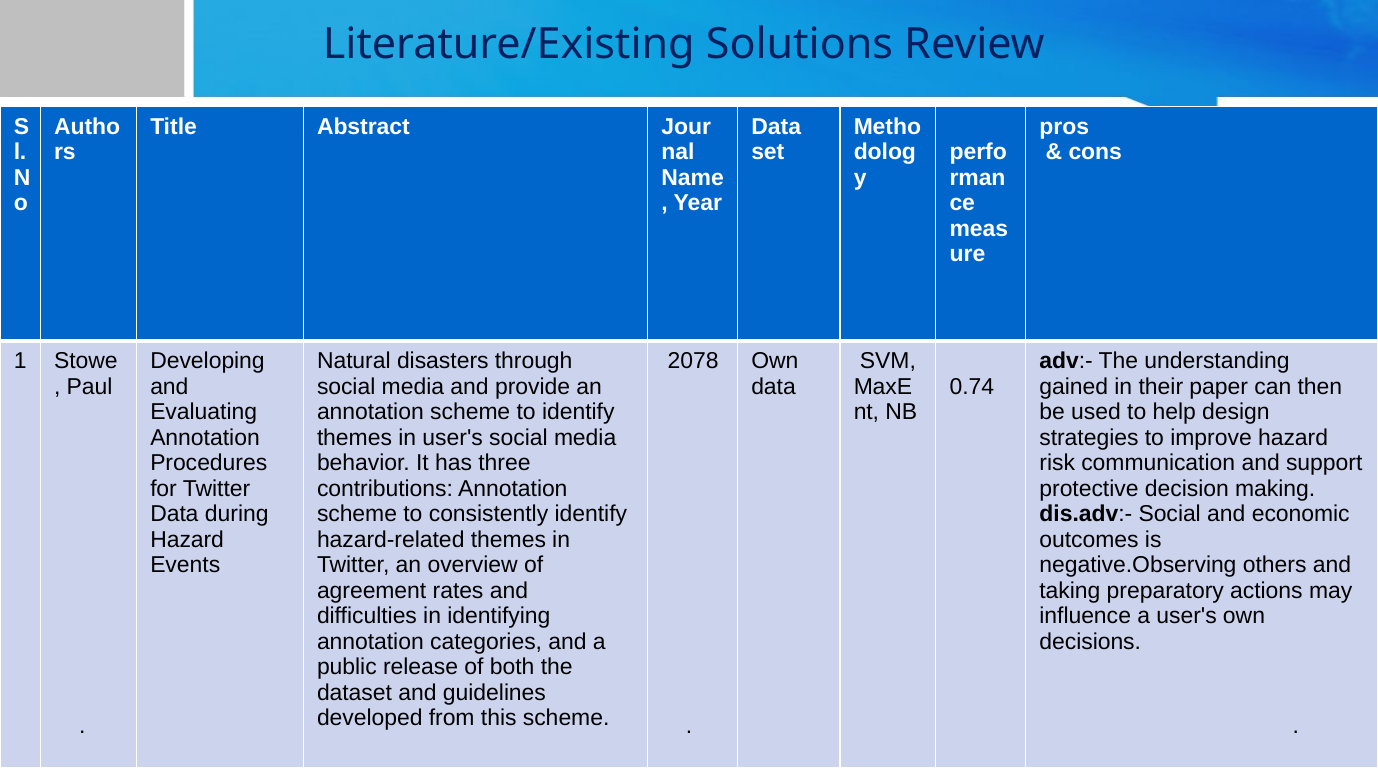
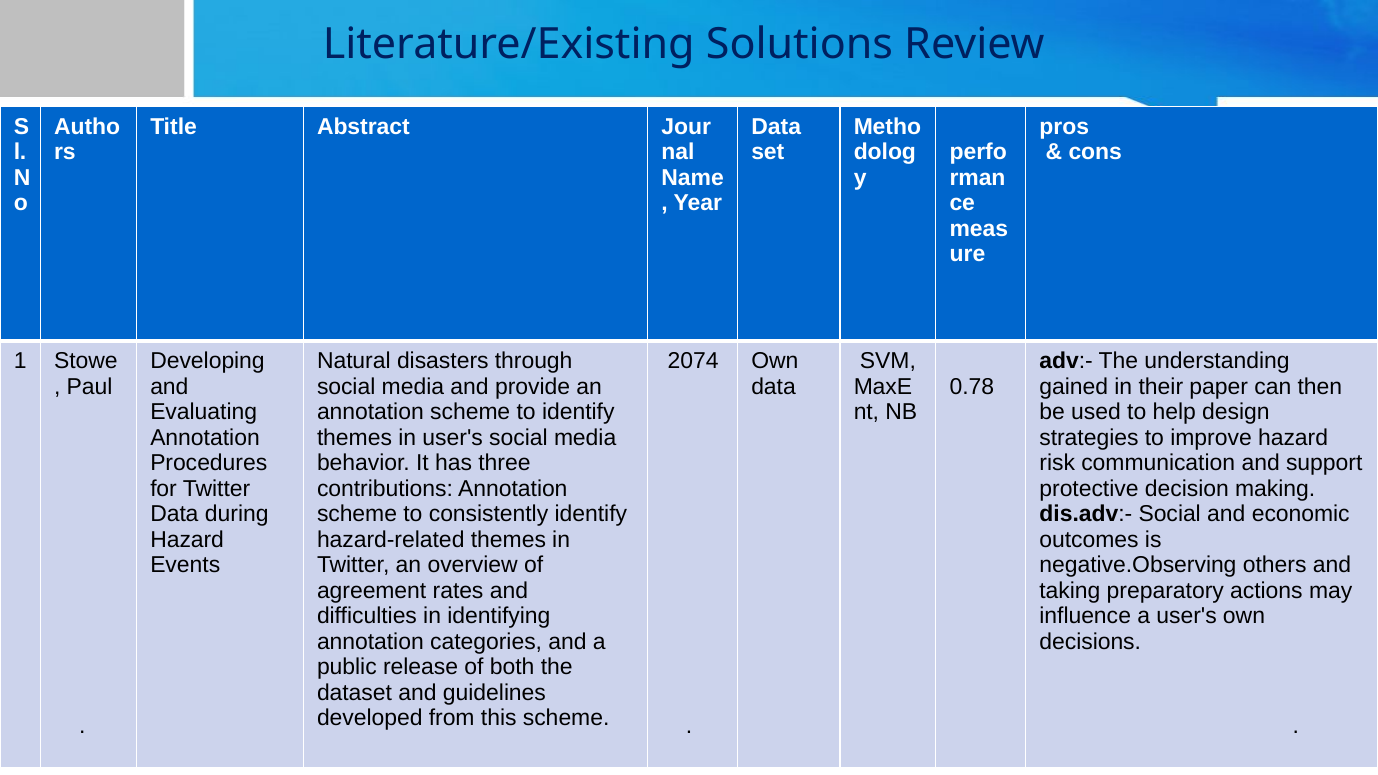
2078: 2078 -> 2074
0.74: 0.74 -> 0.78
